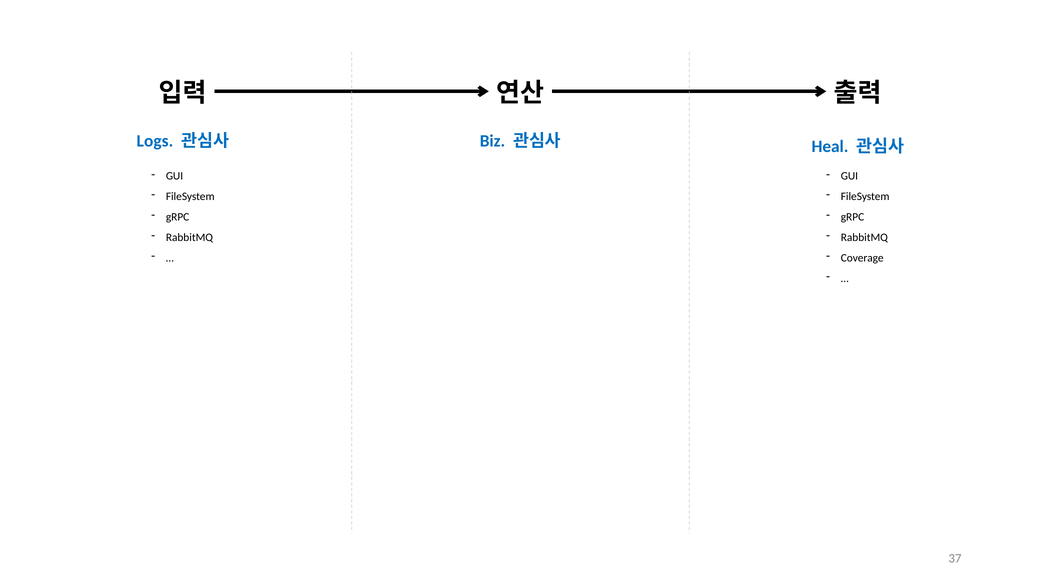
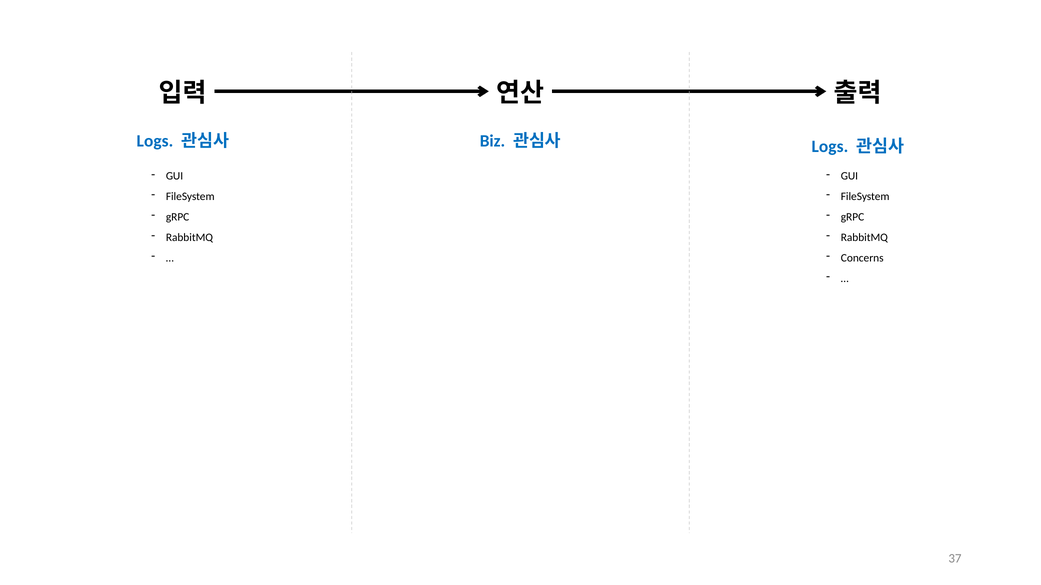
Heal at (830, 147): Heal -> Logs
Coverage: Coverage -> Concerns
